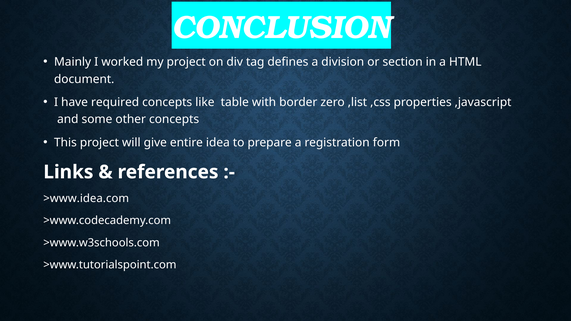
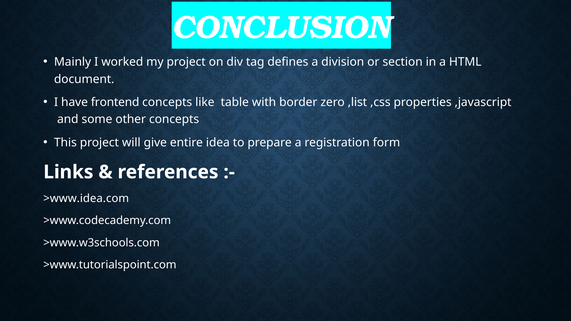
required: required -> frontend
